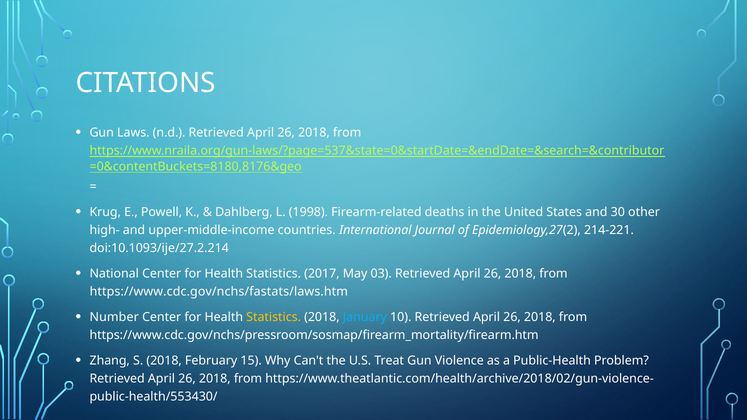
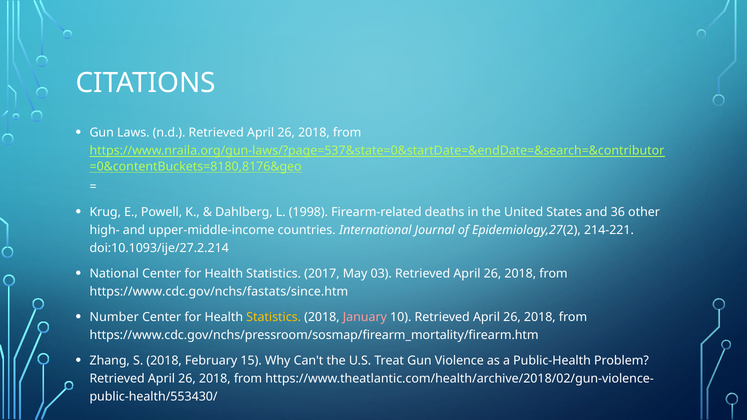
30: 30 -> 36
https://www.cdc.gov/nchs/fastats/laws.htm: https://www.cdc.gov/nchs/fastats/laws.htm -> https://www.cdc.gov/nchs/fastats/since.htm
January colour: light blue -> pink
